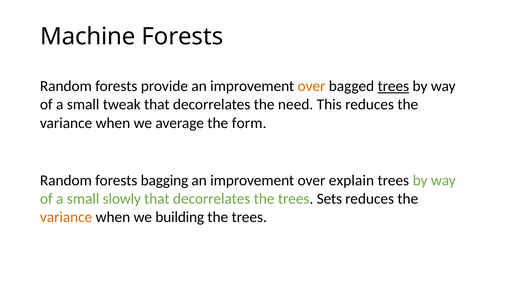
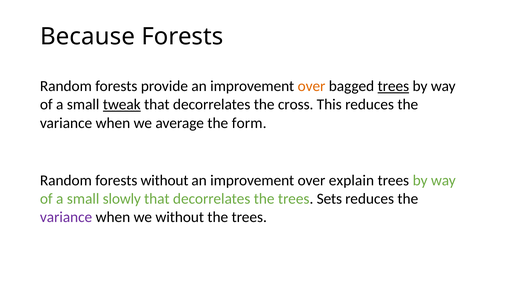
Machine: Machine -> Because
tweak underline: none -> present
need: need -> cross
forests bagging: bagging -> without
variance at (66, 217) colour: orange -> purple
we building: building -> without
